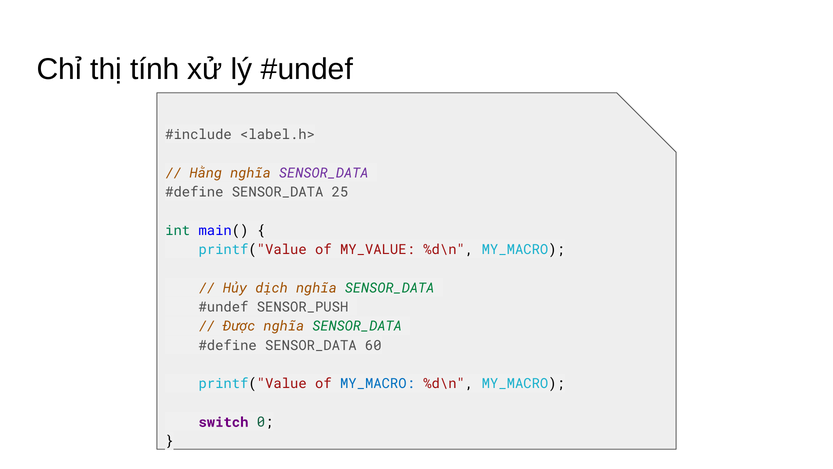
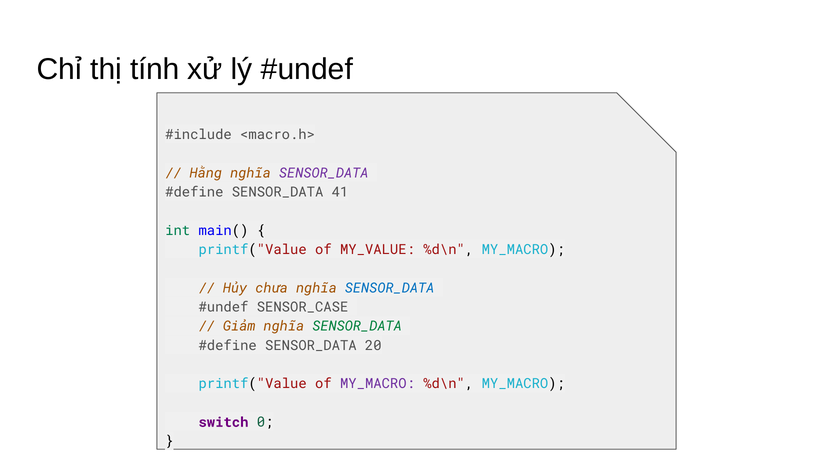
<label.h>: <label.h> -> <macro.h>
25: 25 -> 41
dịch: dịch -> chưa
SENSOR_DATA at (390, 288) colour: green -> blue
SENSOR_PUSH: SENSOR_PUSH -> SENSOR_CASE
Được: Được -> Giảm
60: 60 -> 20
MY_MACRO at (378, 384) colour: blue -> purple
